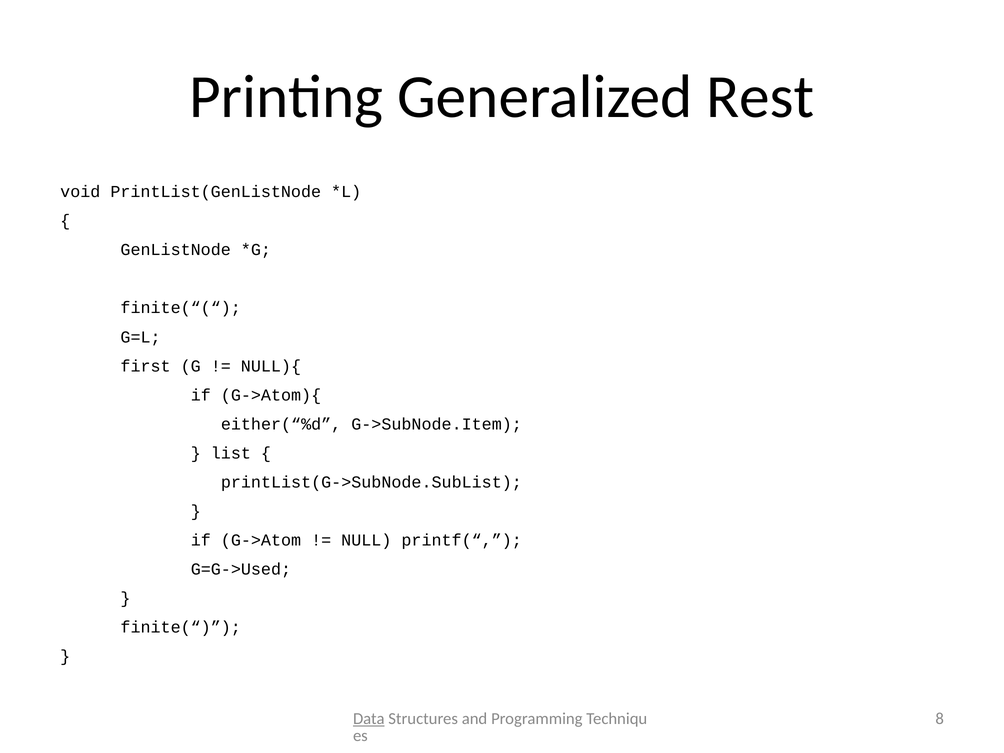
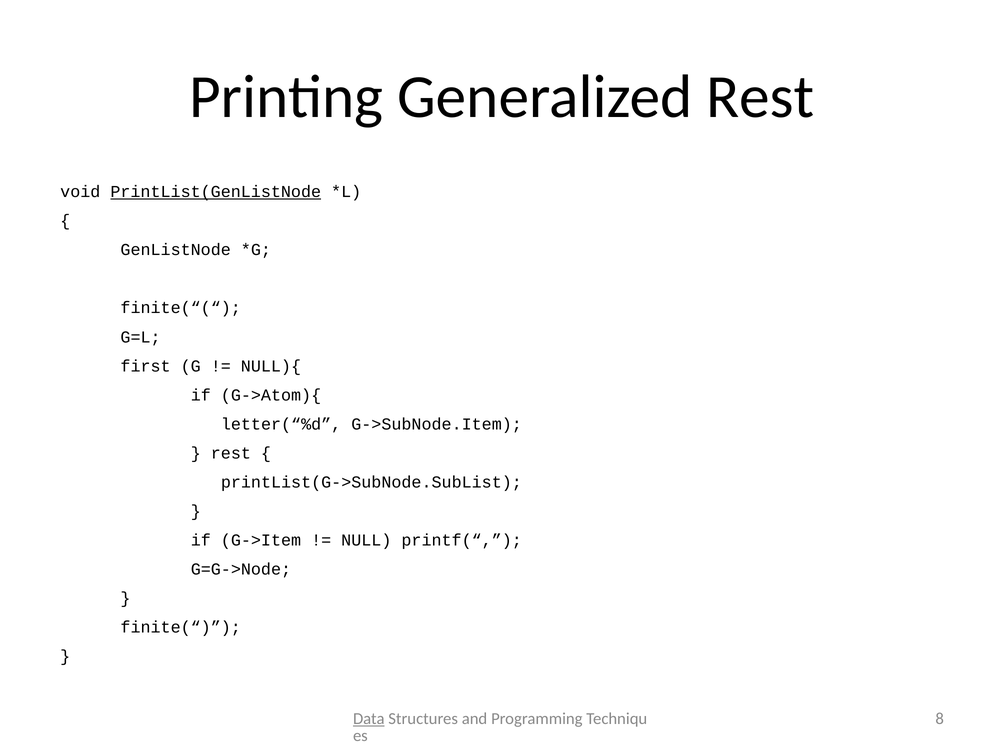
PrintList(GenListNode underline: none -> present
either(“%d: either(“%d -> letter(“%d
list at (231, 453): list -> rest
G->Atom: G->Atom -> G->Item
G=G->Used: G=G->Used -> G=G->Node
